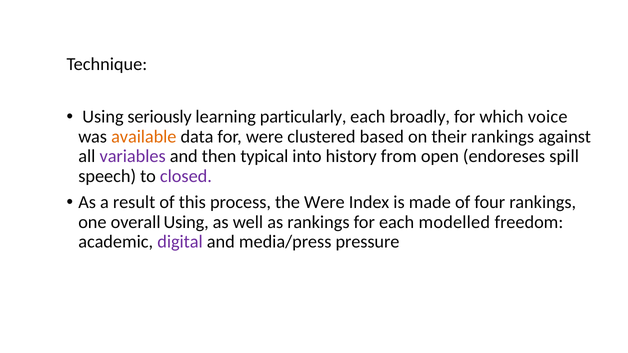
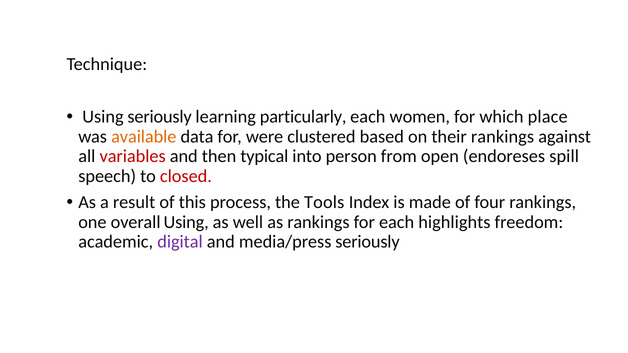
broadly: broadly -> women
voice: voice -> place
variables colour: purple -> red
history: history -> person
closed colour: purple -> red
the Were: Were -> Tools
modelled: modelled -> highlights
media/press pressure: pressure -> seriously
